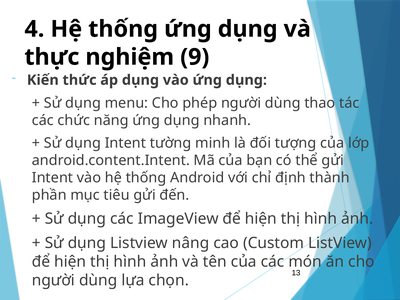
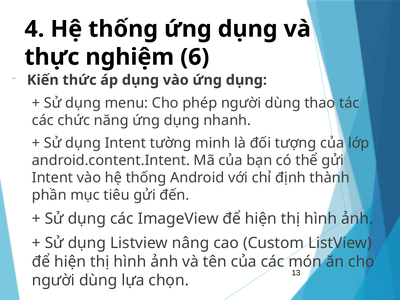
9: 9 -> 6
